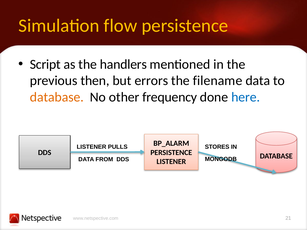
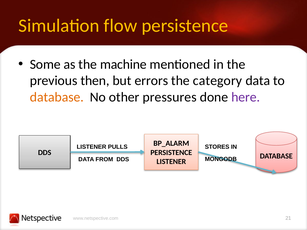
Script: Script -> Some
handlers: handlers -> machine
filename: filename -> category
frequency: frequency -> pressures
here colour: blue -> purple
